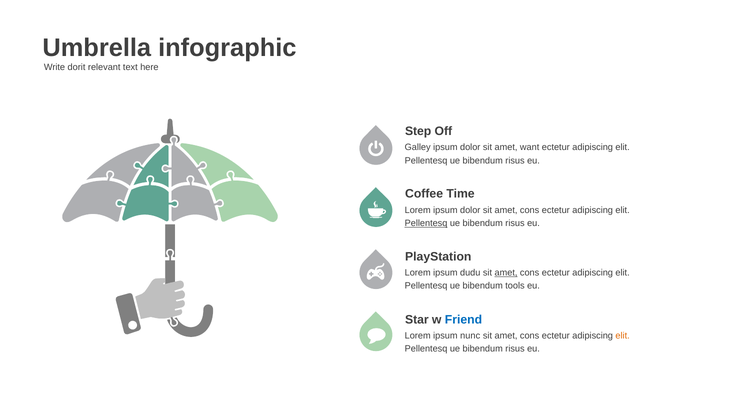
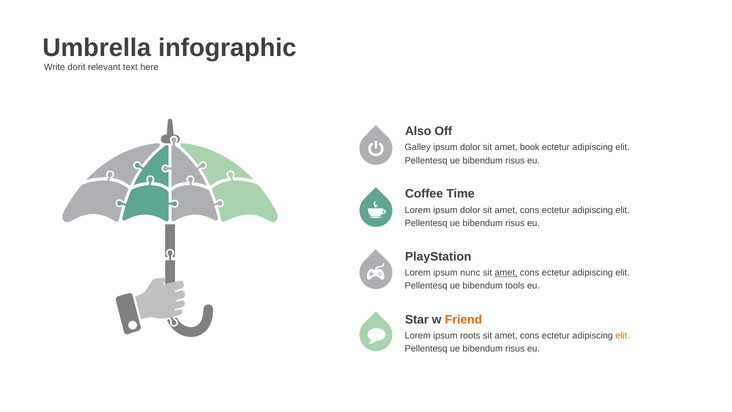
Step: Step -> Also
want: want -> book
Pellentesq at (426, 223) underline: present -> none
dudu: dudu -> nunc
Friend colour: blue -> orange
nunc: nunc -> roots
